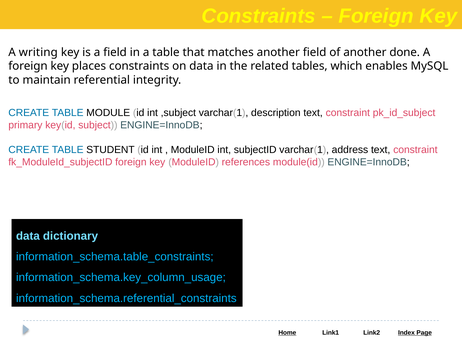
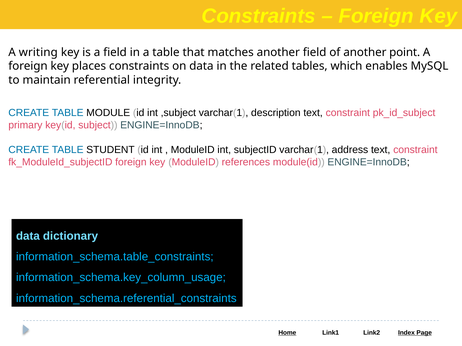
done: done -> point
